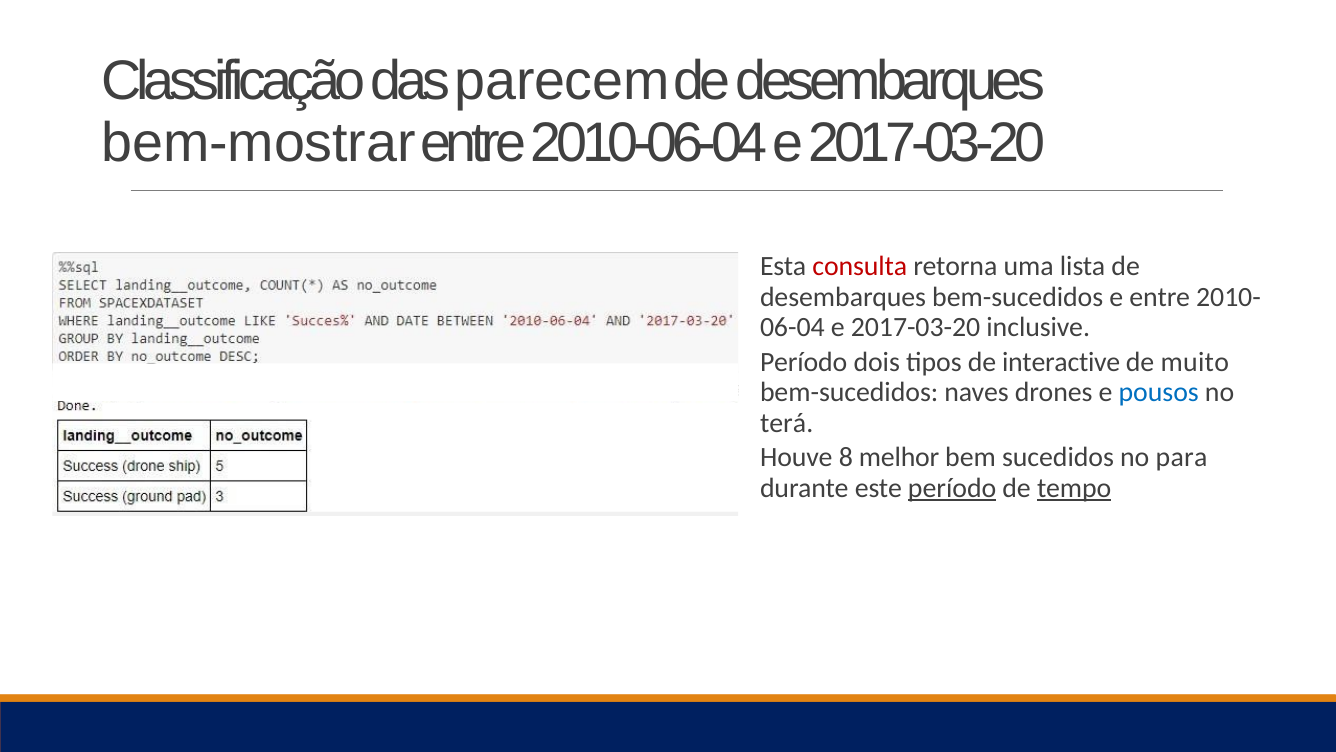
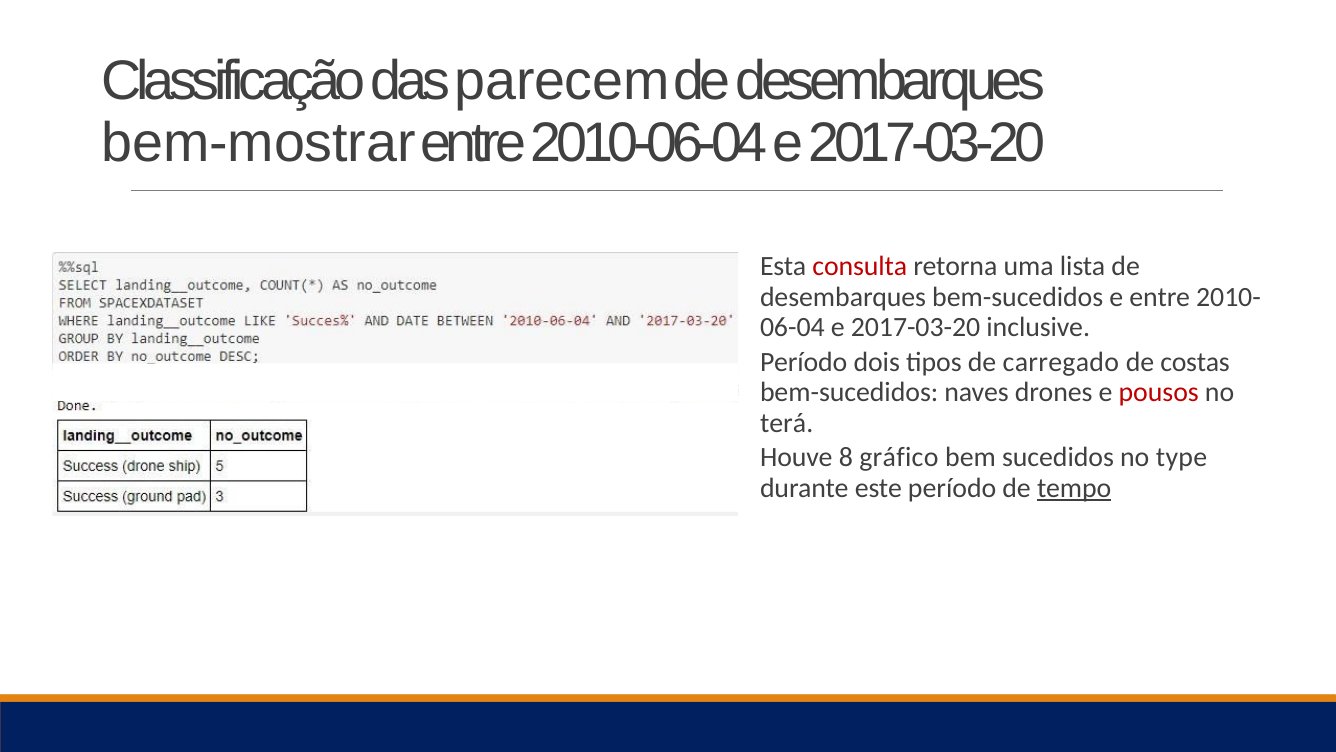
interactive: interactive -> carregado
muito: muito -> costas
pousos colour: blue -> red
melhor: melhor -> gráfico
para: para -> type
período at (952, 488) underline: present -> none
